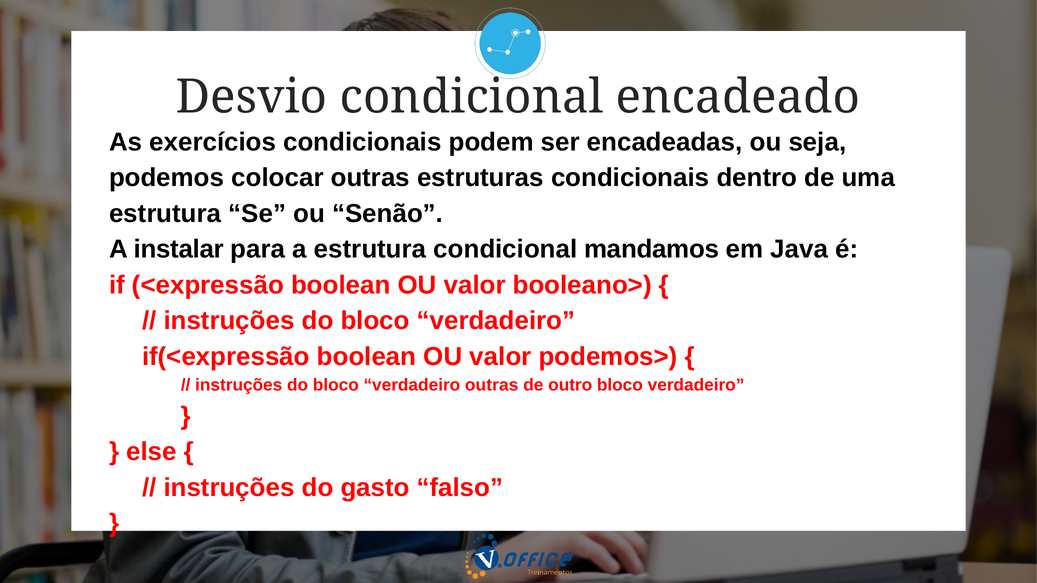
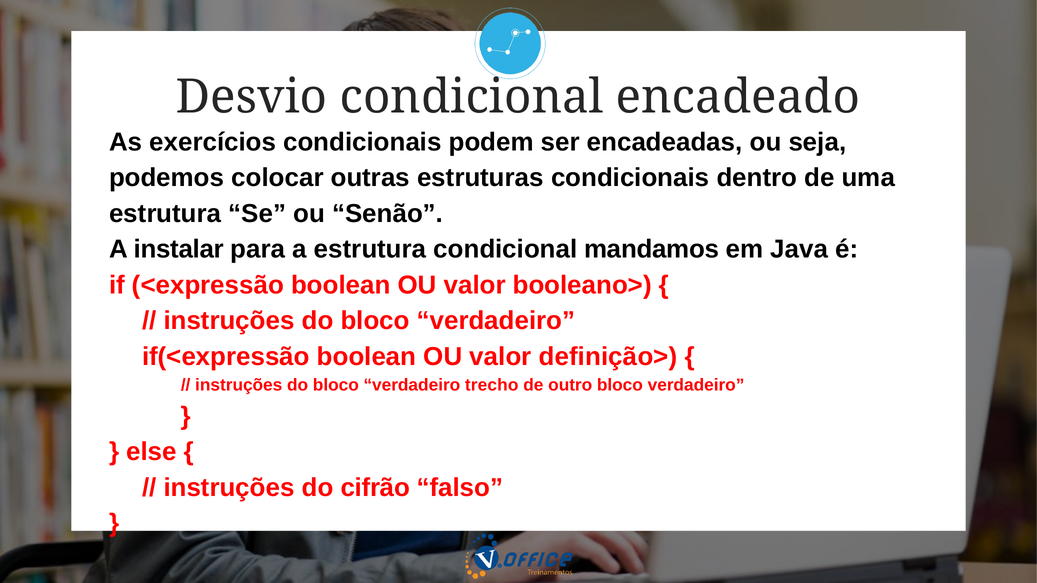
podemos>: podemos> -> definição>
verdadeiro outras: outras -> trecho
gasto: gasto -> cifrão
